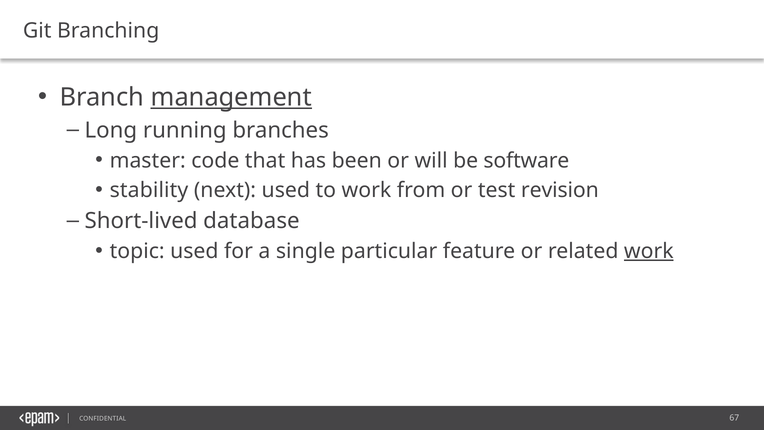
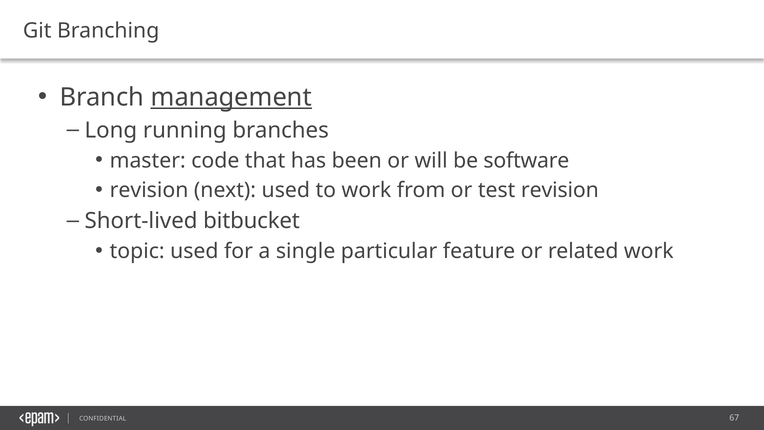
stability at (149, 190): stability -> revision
database: database -> bitbucket
work at (649, 251) underline: present -> none
